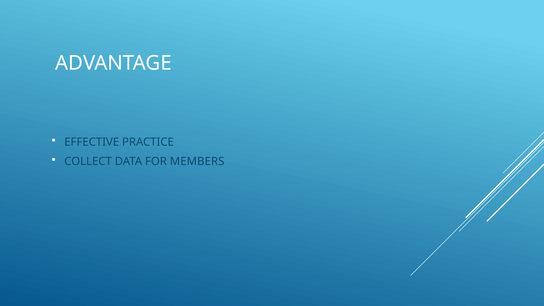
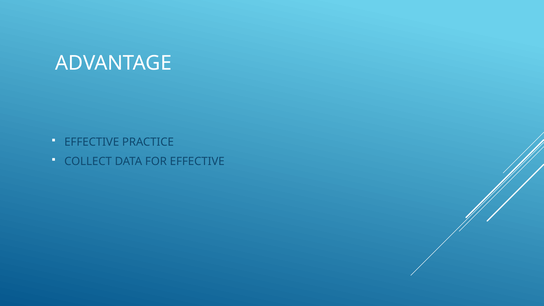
FOR MEMBERS: MEMBERS -> EFFECTIVE
